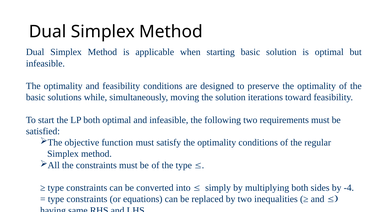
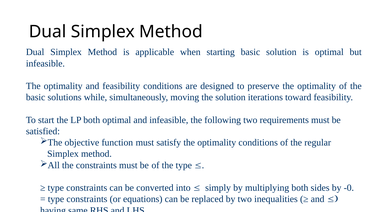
-4: -4 -> -0
